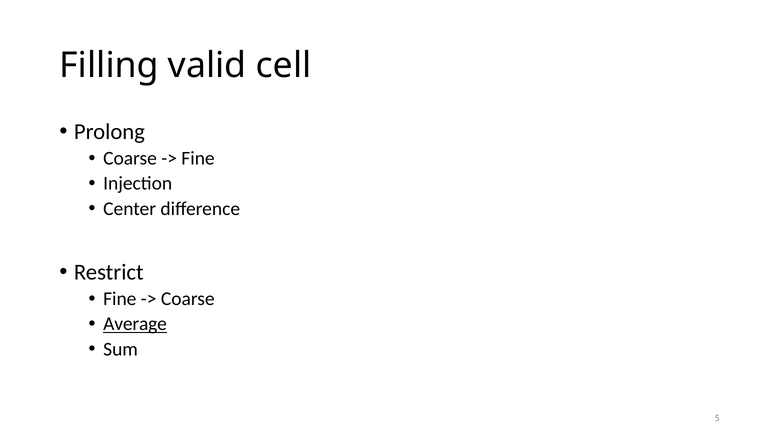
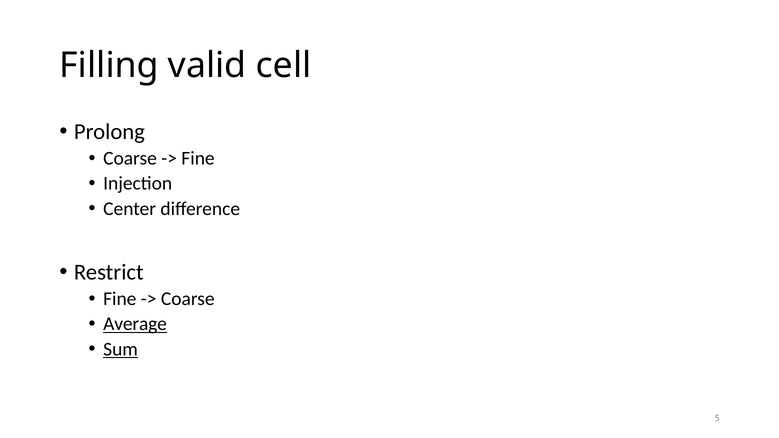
Sum underline: none -> present
